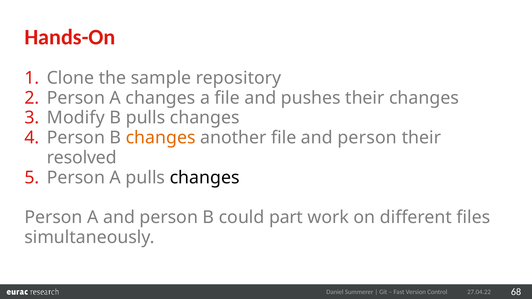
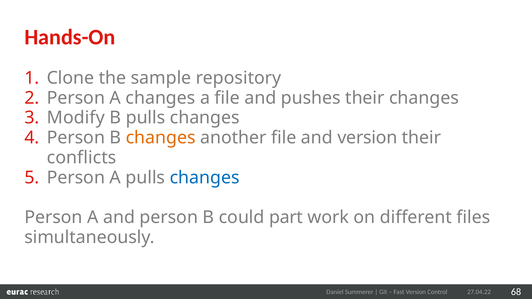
file and person: person -> version
resolved: resolved -> conflicts
changes at (205, 178) colour: black -> blue
